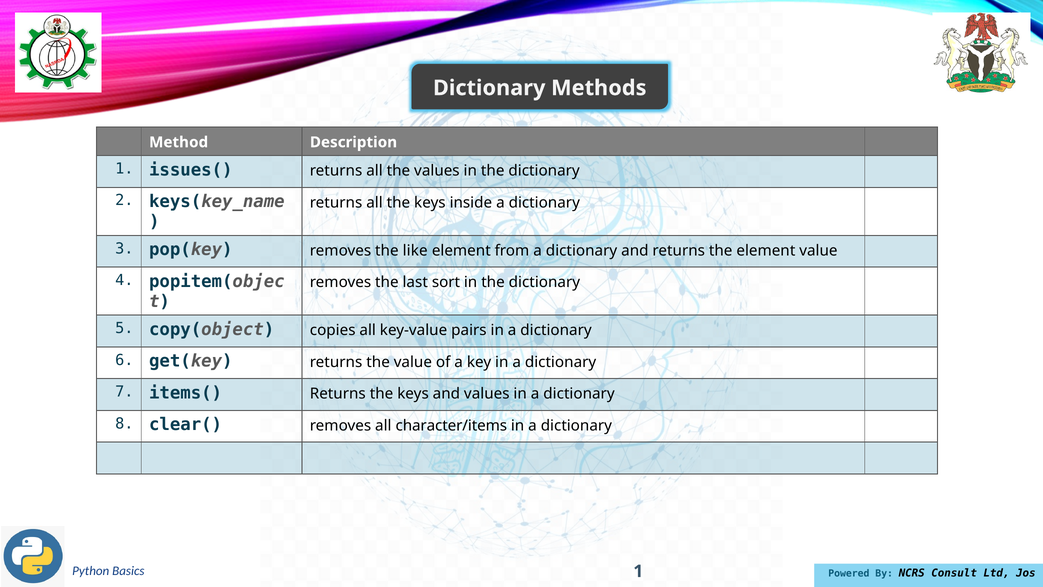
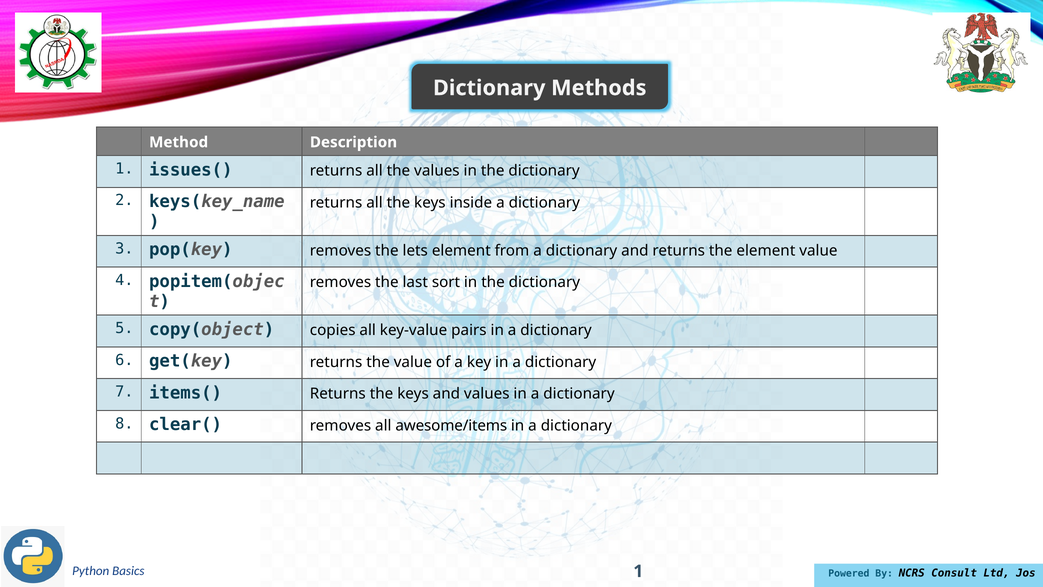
like: like -> lets
character/items: character/items -> awesome/items
